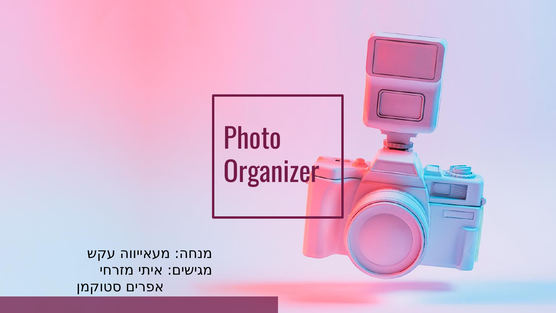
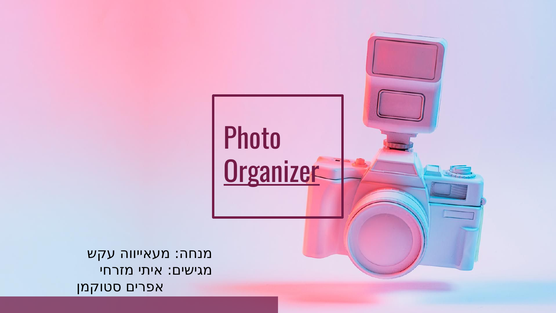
Organizer underline: none -> present
